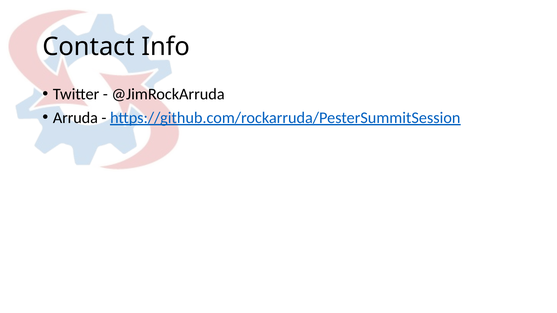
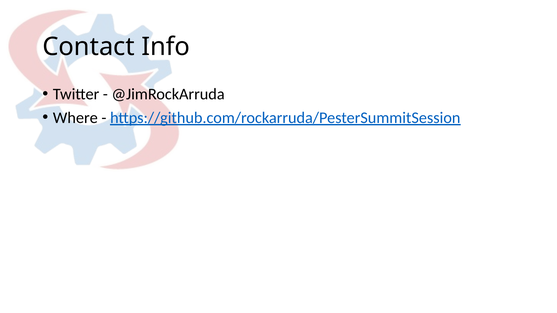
Arruda: Arruda -> Where
